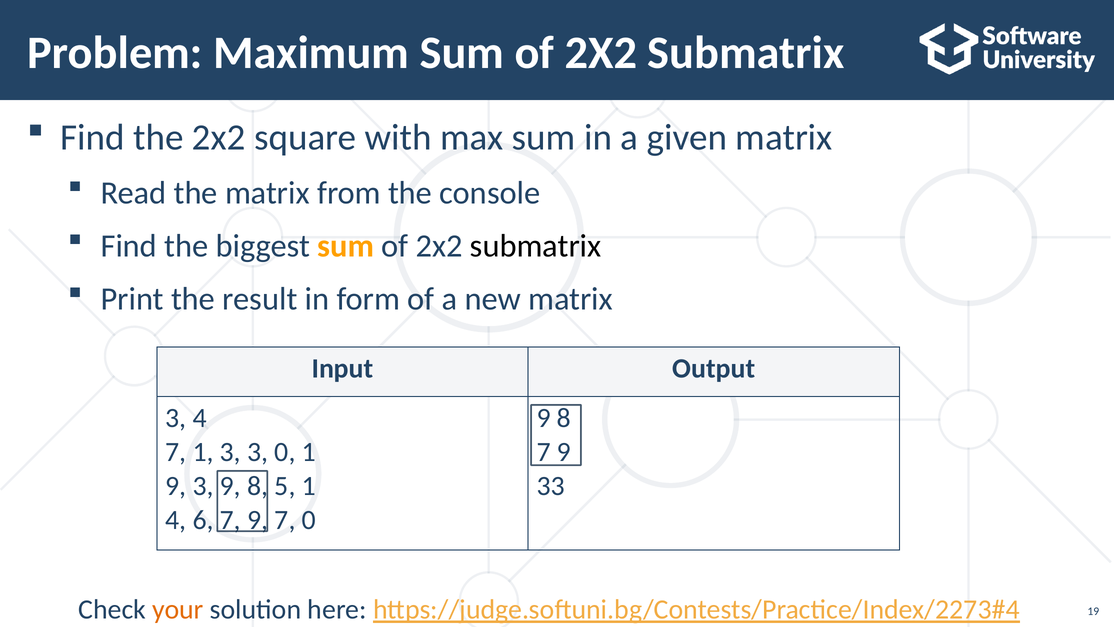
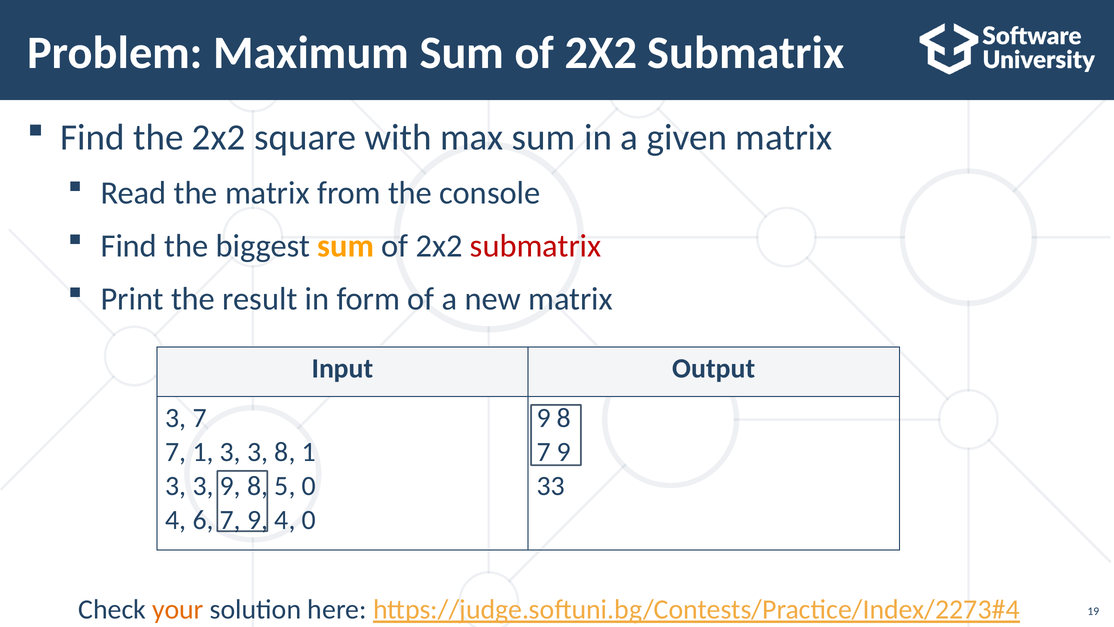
submatrix at (536, 246) colour: black -> red
3 4: 4 -> 7
3 0: 0 -> 8
9 at (176, 486): 9 -> 3
5 1: 1 -> 0
7 at (285, 520): 7 -> 4
